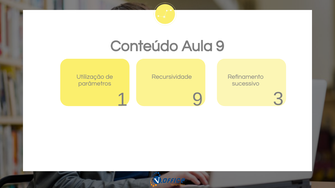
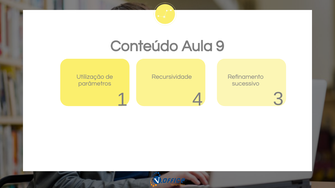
1 9: 9 -> 4
